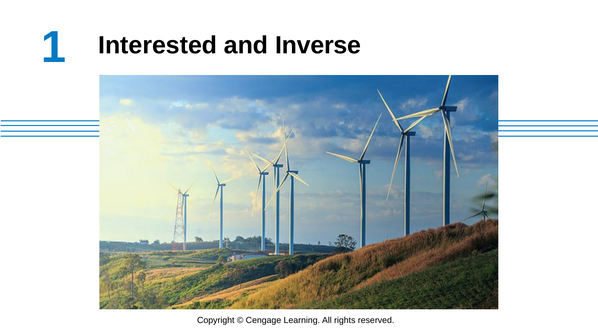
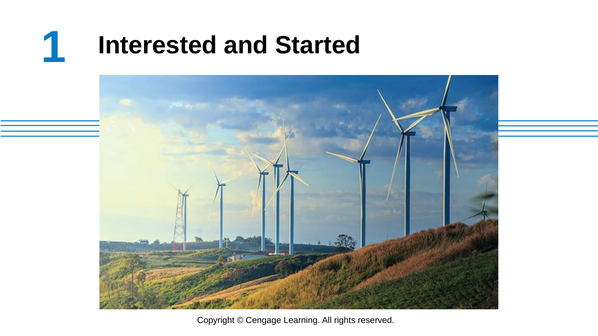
Inverse: Inverse -> Started
